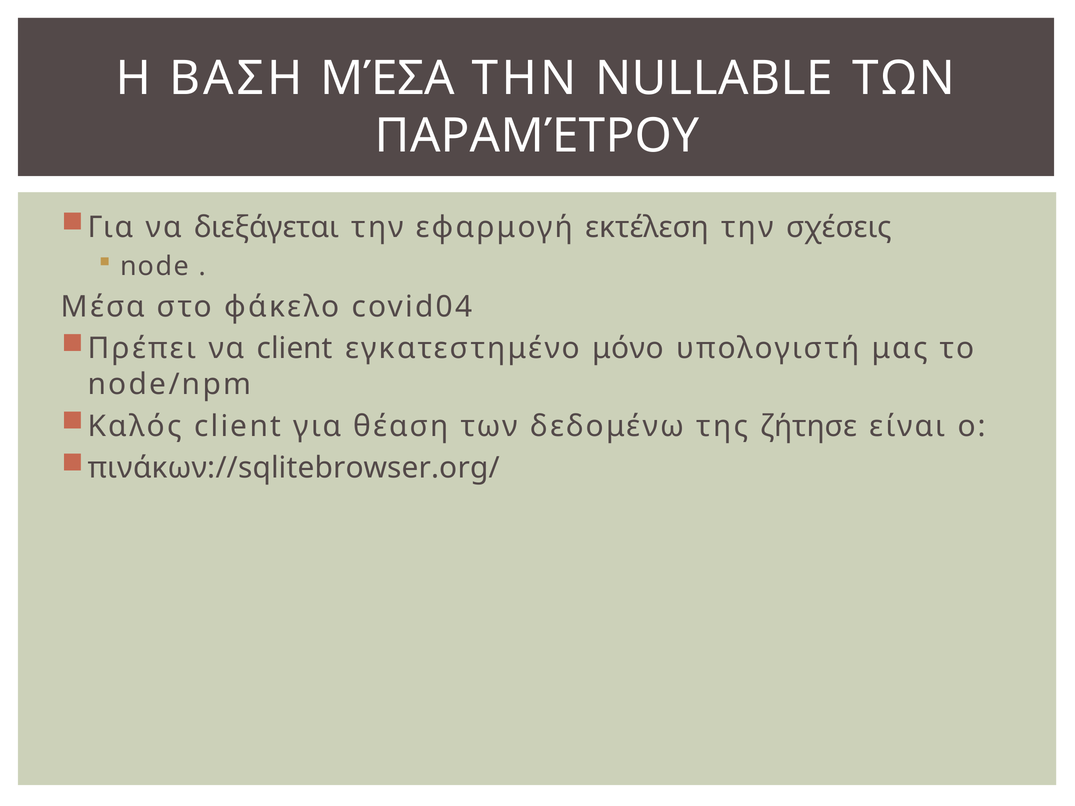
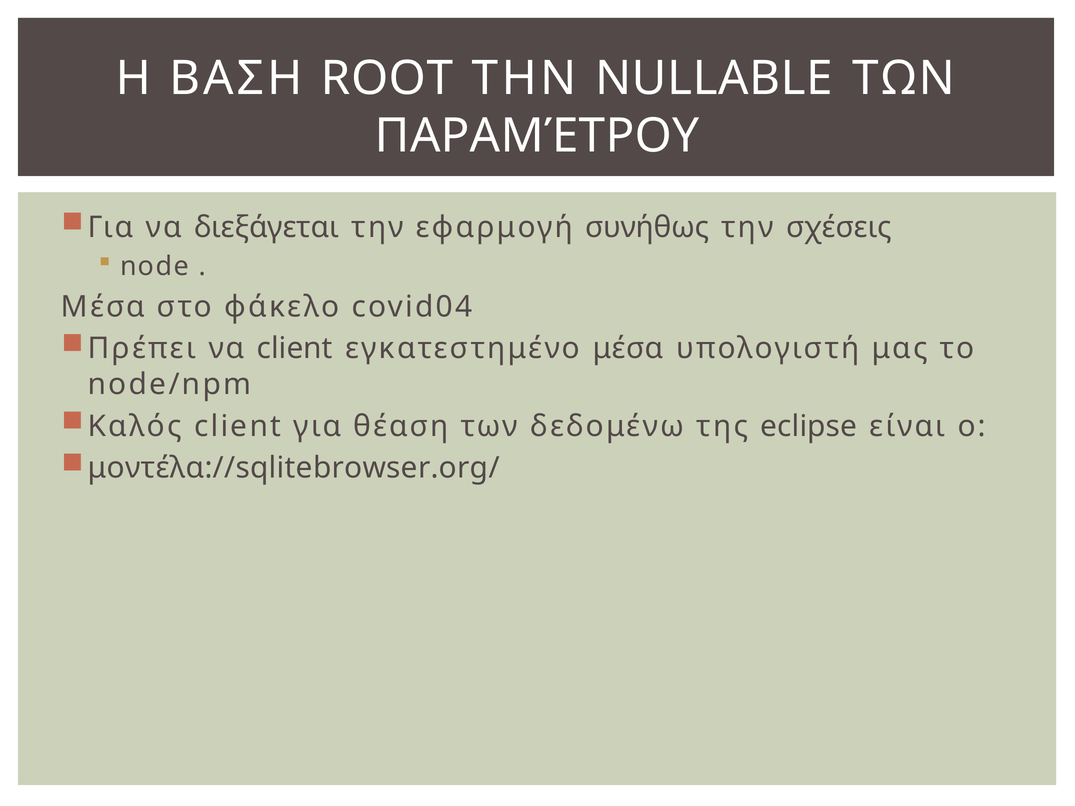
ΒΑΣΗ ΜΈΣΑ: ΜΈΣΑ -> ROOT
εκτέλεση: εκτέλεση -> συνήθως
εγκατεστημένο μόνο: μόνο -> μέσα
ζήτησε: ζήτησε -> eclipse
πινάκων://sqlitebrowser.org/: πινάκων://sqlitebrowser.org/ -> μοντέλα://sqlitebrowser.org/
